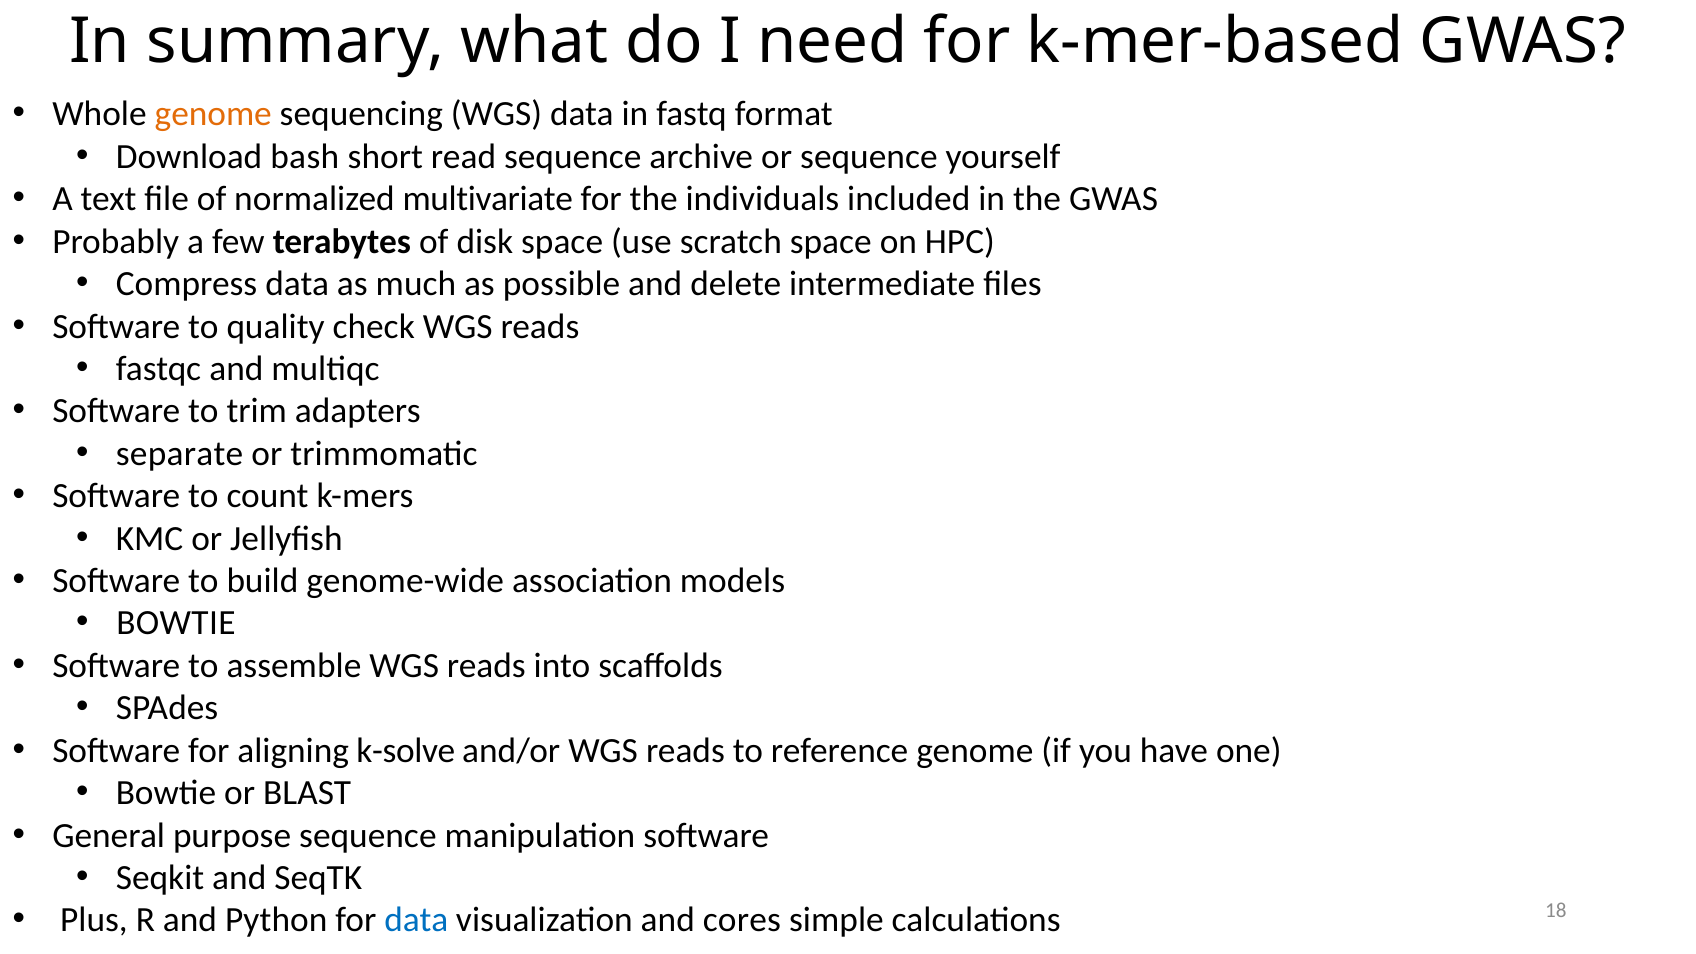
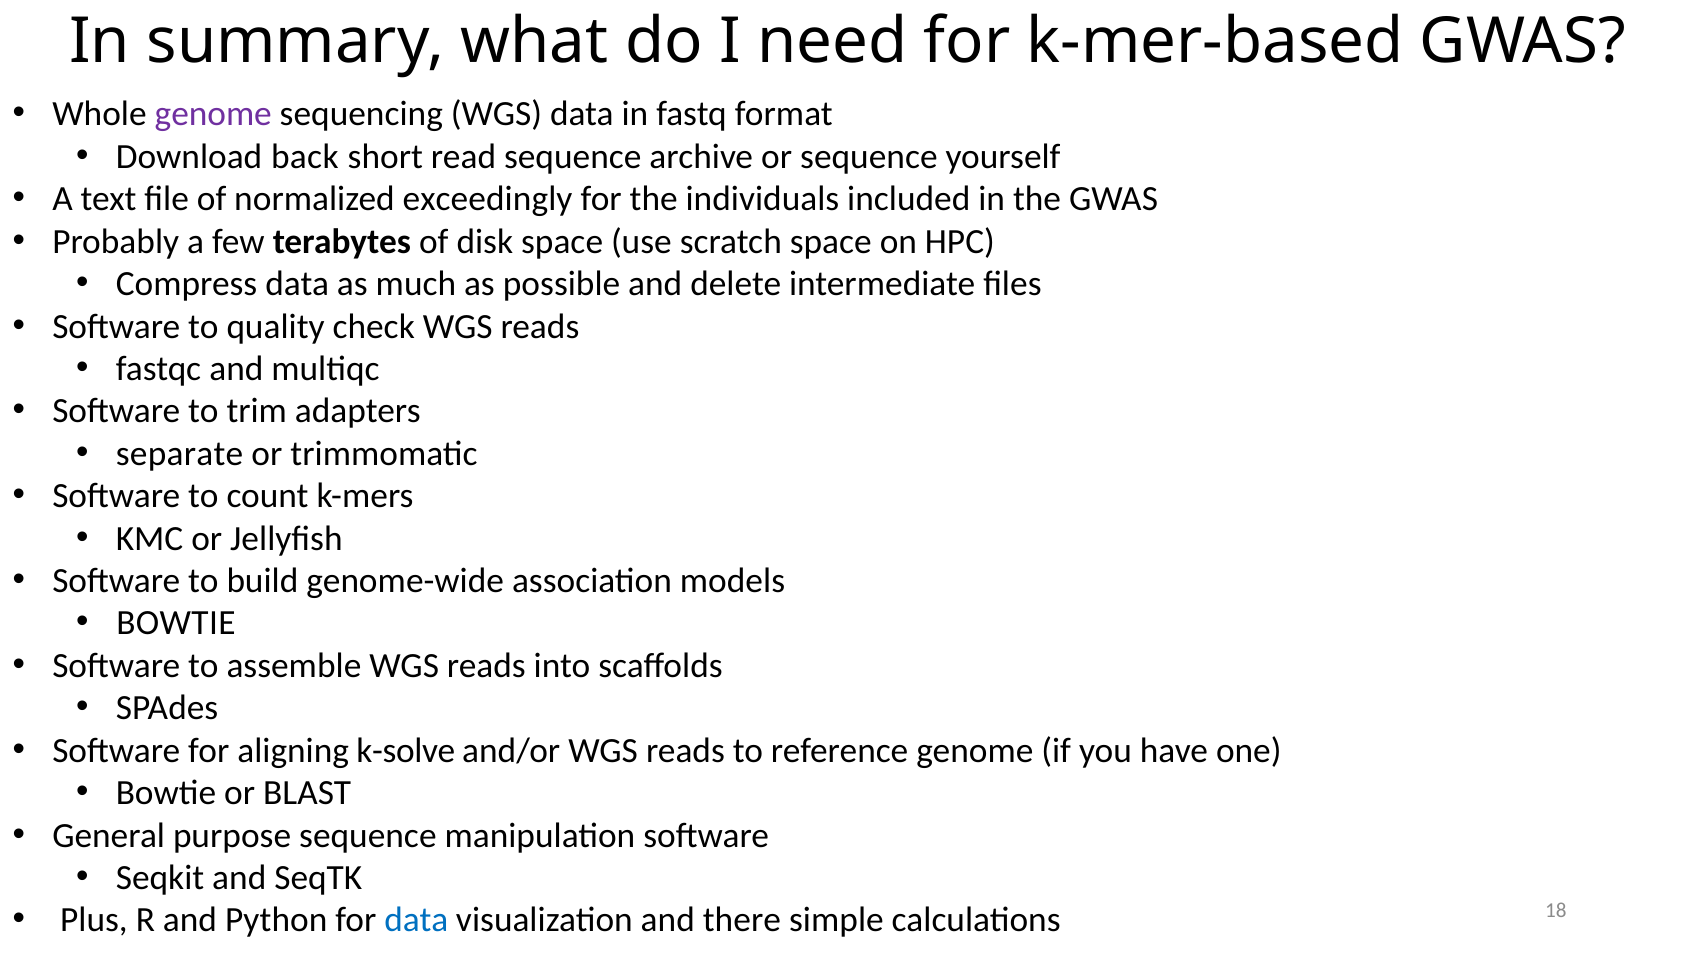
genome at (213, 114) colour: orange -> purple
bash: bash -> back
multivariate: multivariate -> exceedingly
cores: cores -> there
